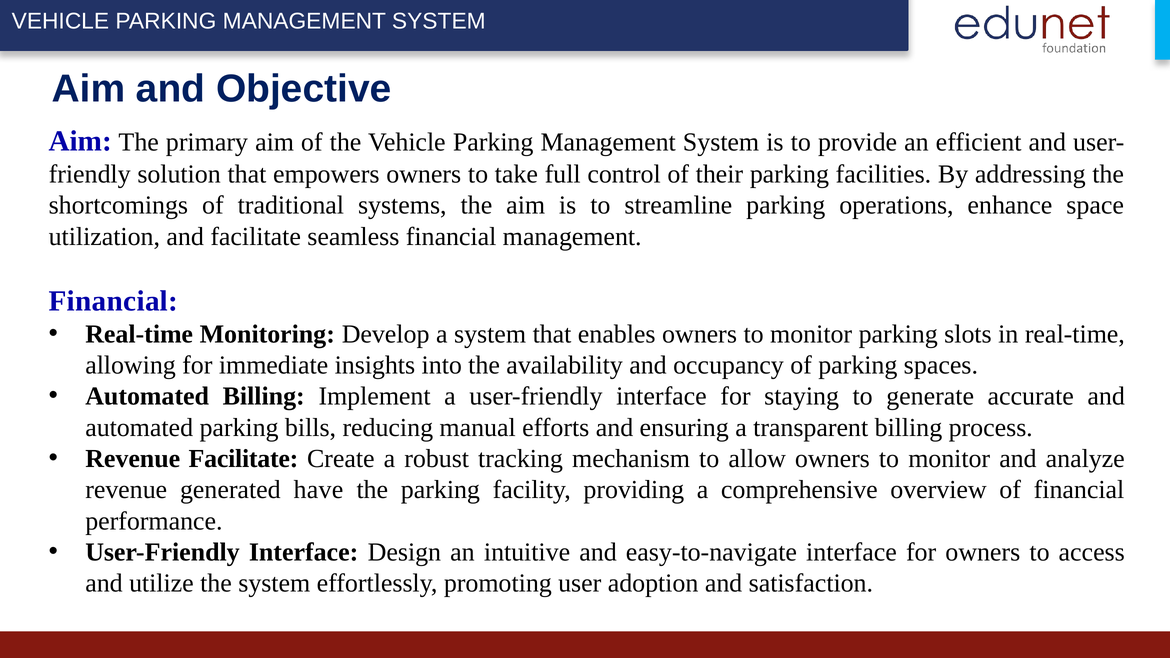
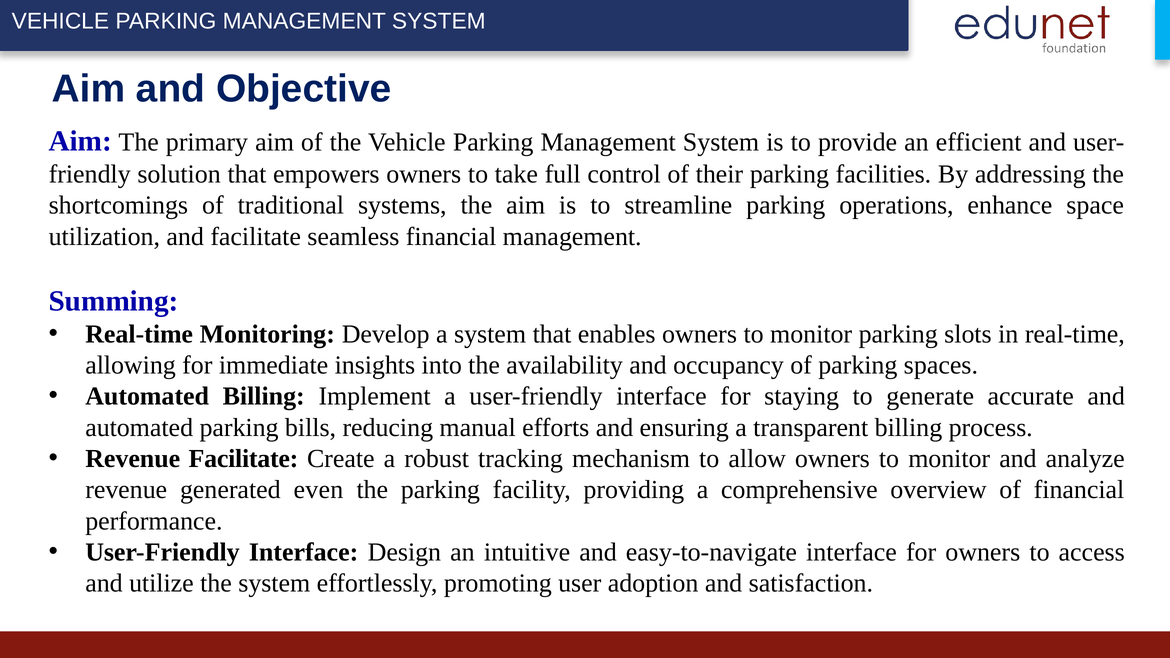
Financial at (113, 301): Financial -> Summing
have: have -> even
